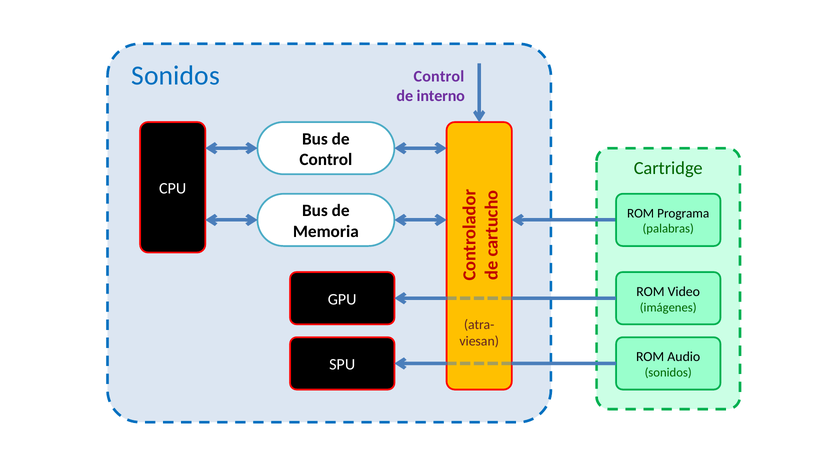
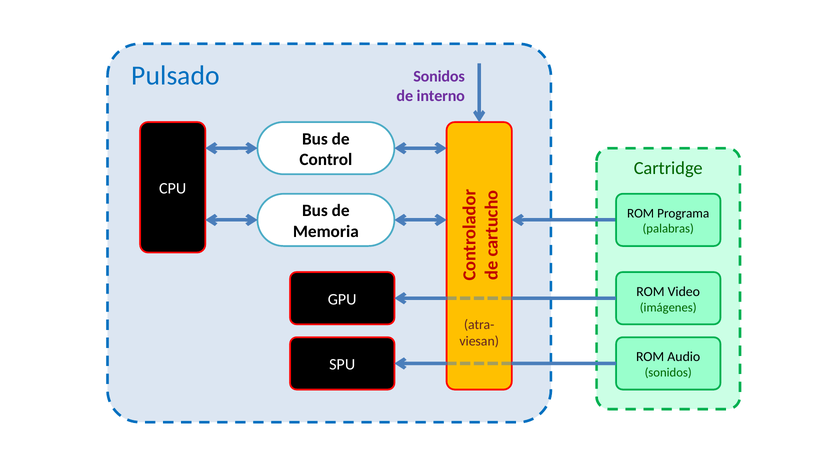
Sonidos at (176, 76): Sonidos -> Pulsado
Control at (439, 76): Control -> Sonidos
